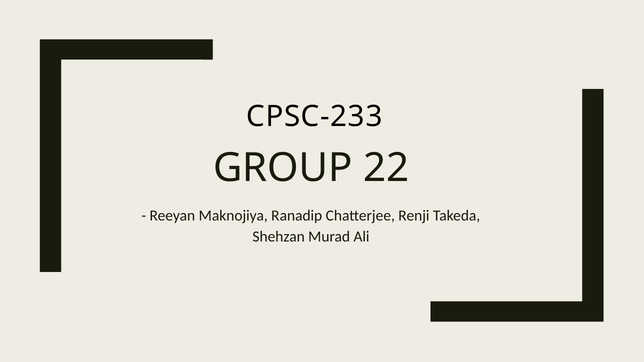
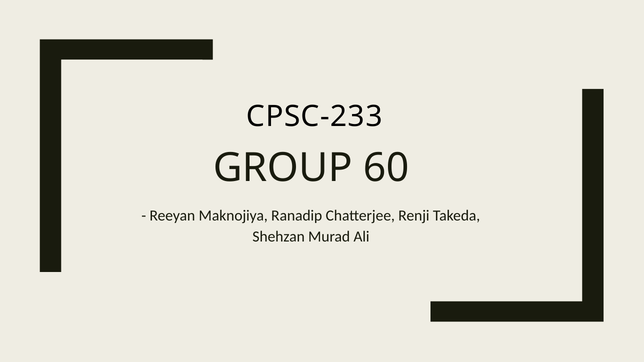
22: 22 -> 60
